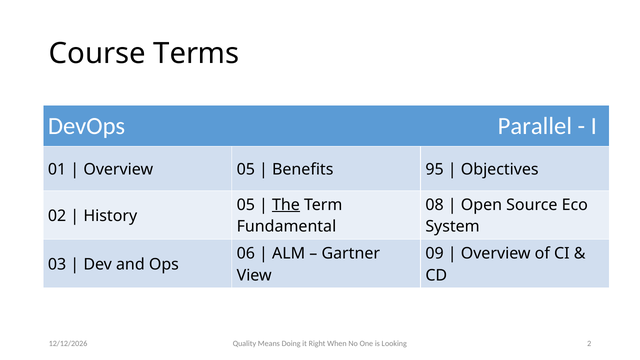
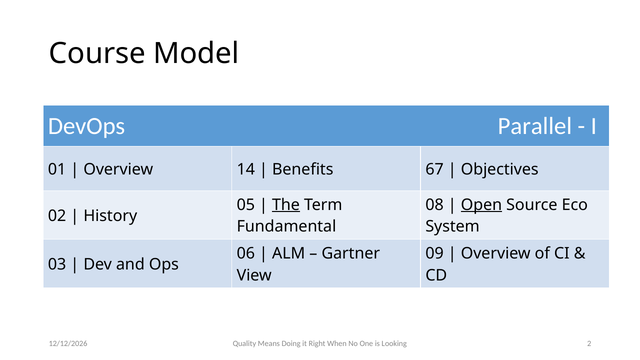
Terms: Terms -> Model
Overview 05: 05 -> 14
95: 95 -> 67
Open underline: none -> present
